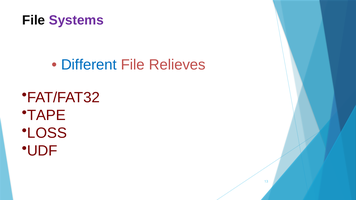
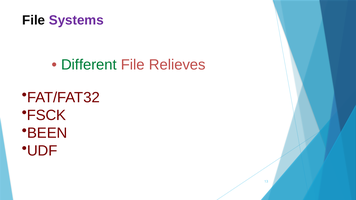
Different colour: blue -> green
TAPE: TAPE -> FSCK
LOSS: LOSS -> BEEN
